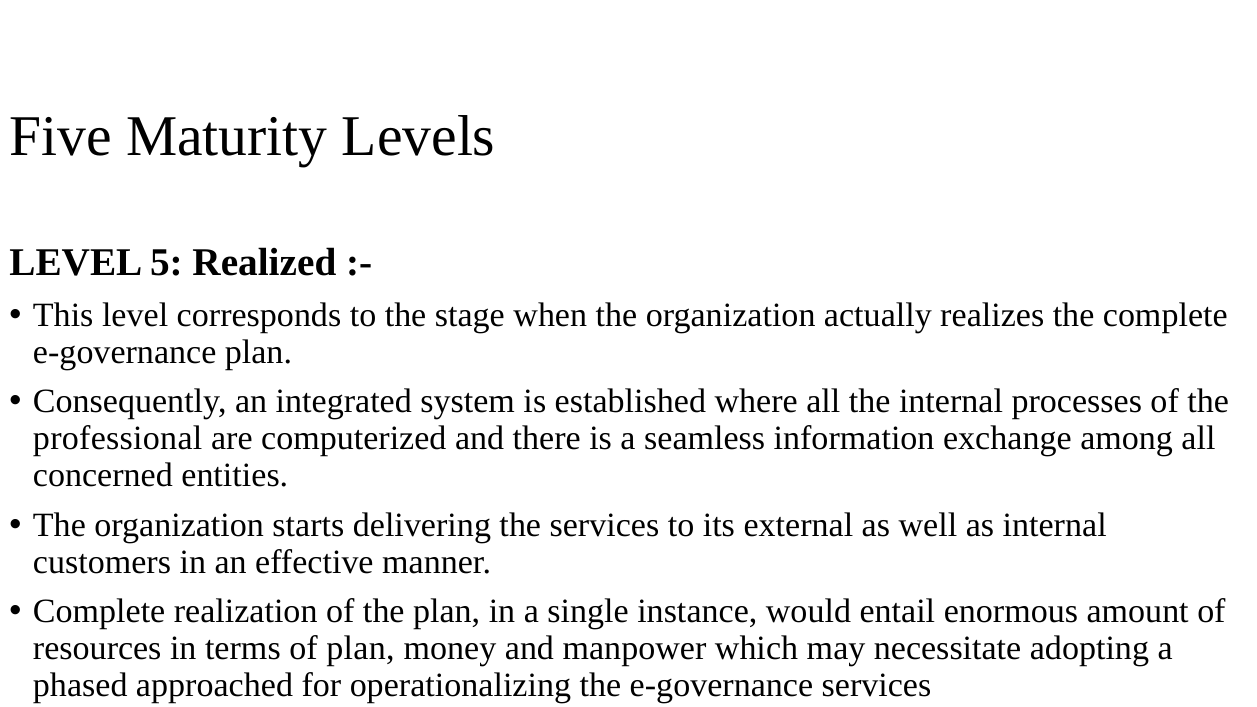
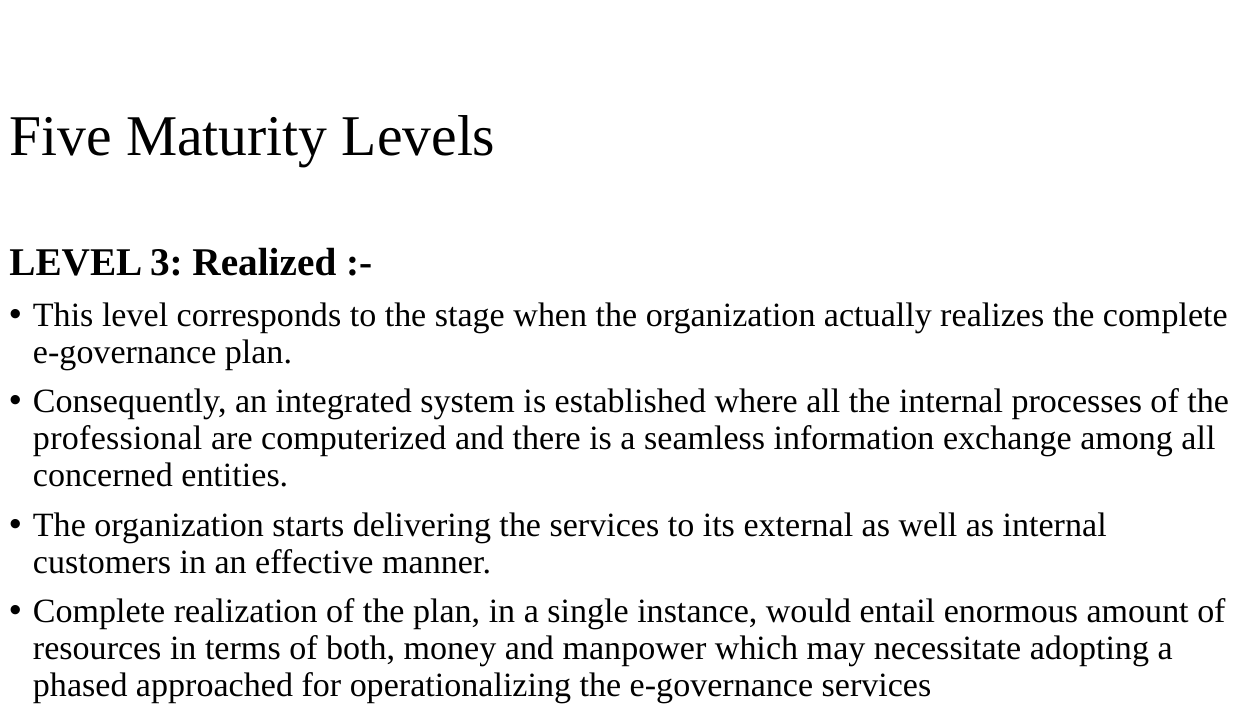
5: 5 -> 3
of plan: plan -> both
